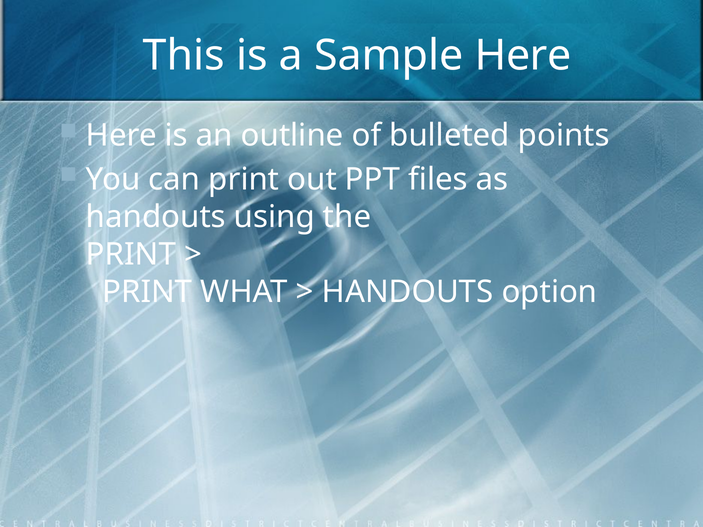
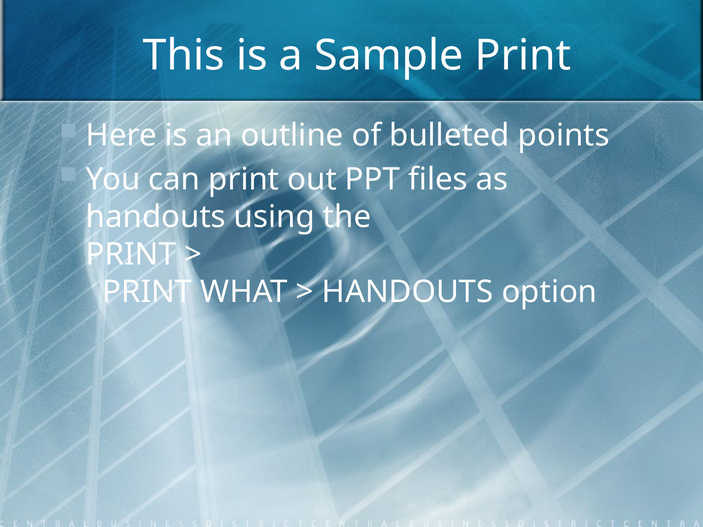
Sample Here: Here -> Print
